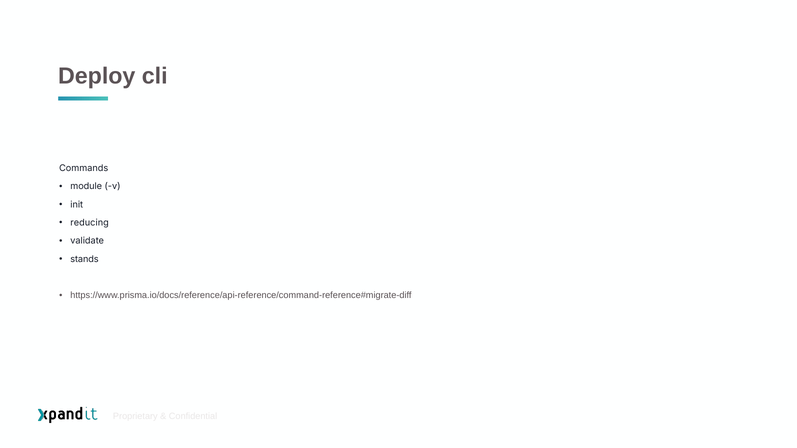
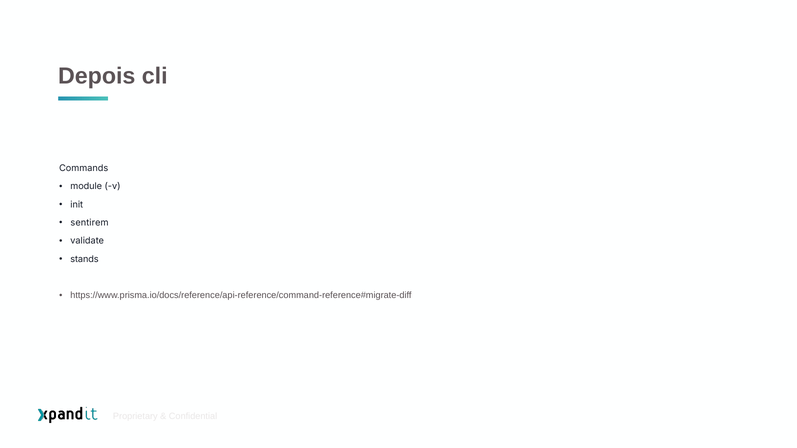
Deploy: Deploy -> Depois
reducing: reducing -> sentirem
